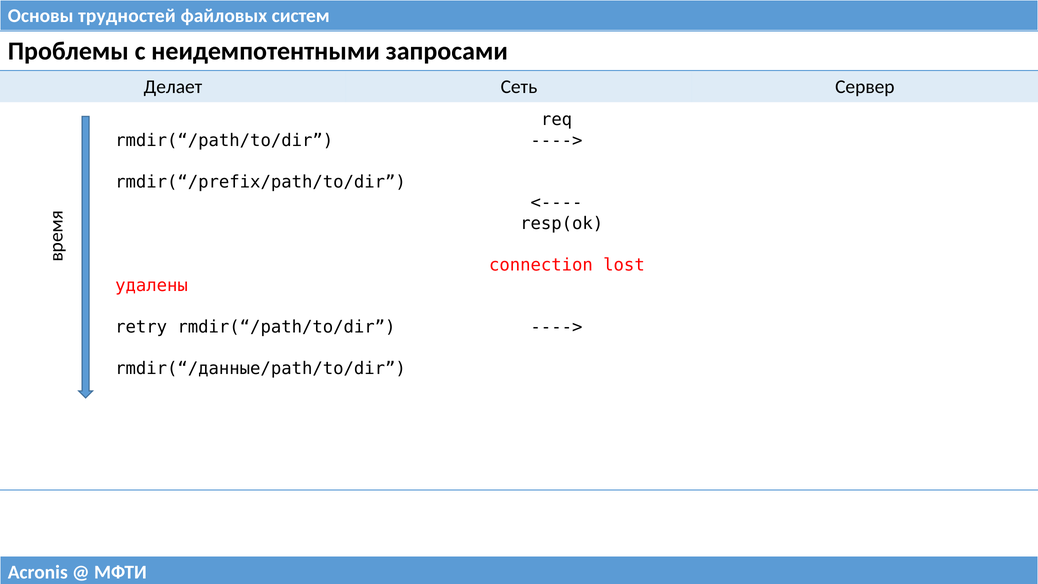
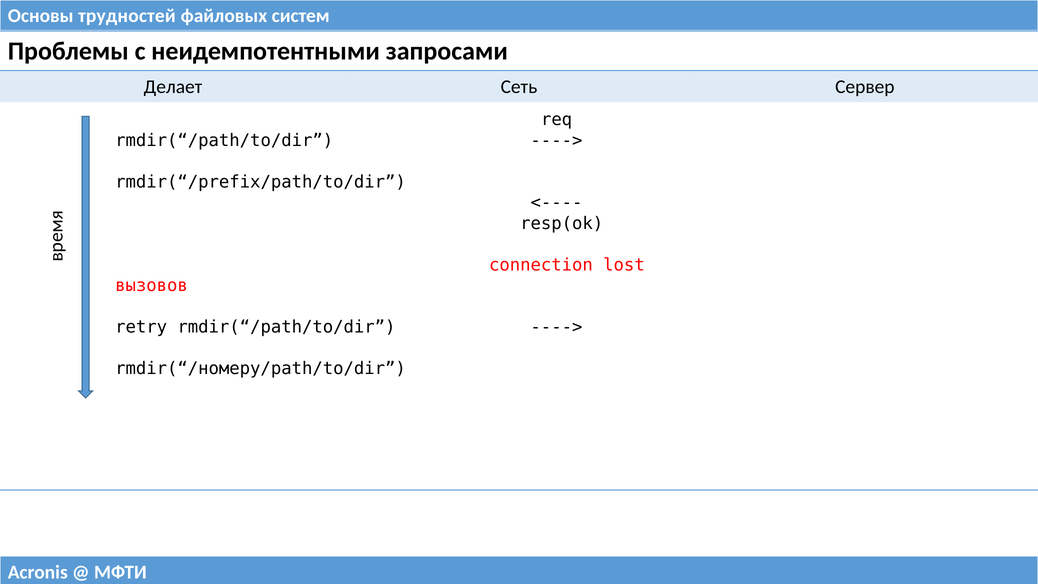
удалены: удалены -> вызовов
rmdir(“/данные/path/to/dir: rmdir(“/данные/path/to/dir -> rmdir(“/номеру/path/to/dir
